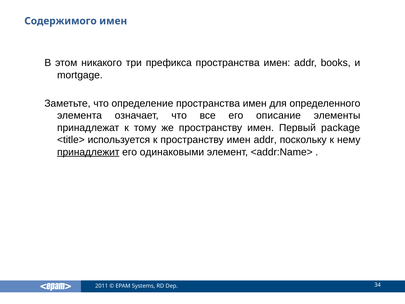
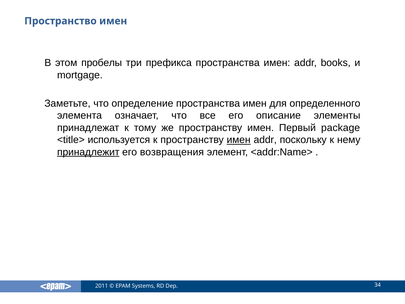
Содержимого: Содержимого -> Пространство
никакого: никакого -> пробелы
имен at (239, 140) underline: none -> present
одинаковыми: одинаковыми -> возвращения
